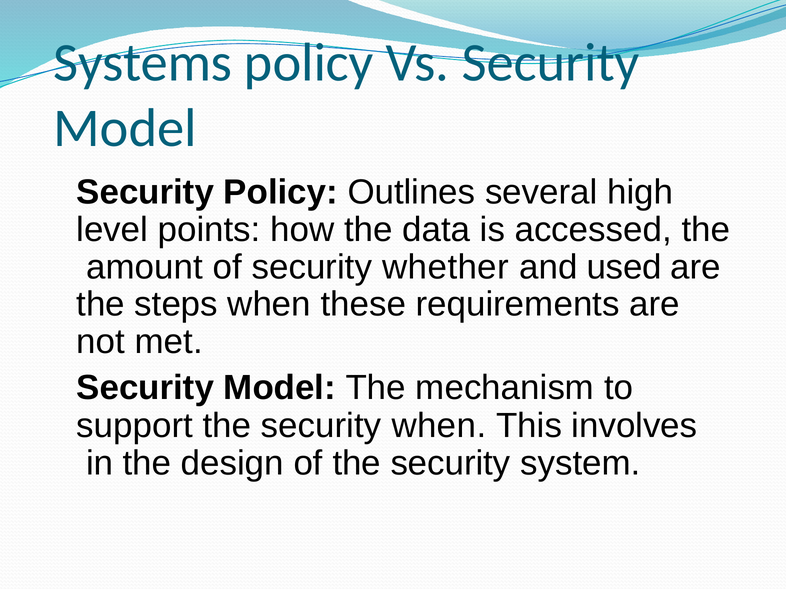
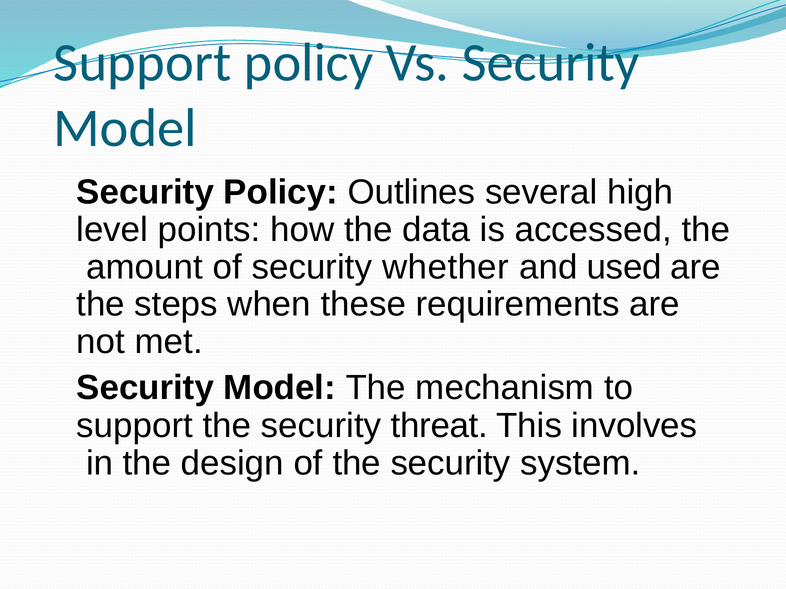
Systems at (143, 63): Systems -> Support
security when: when -> threat
